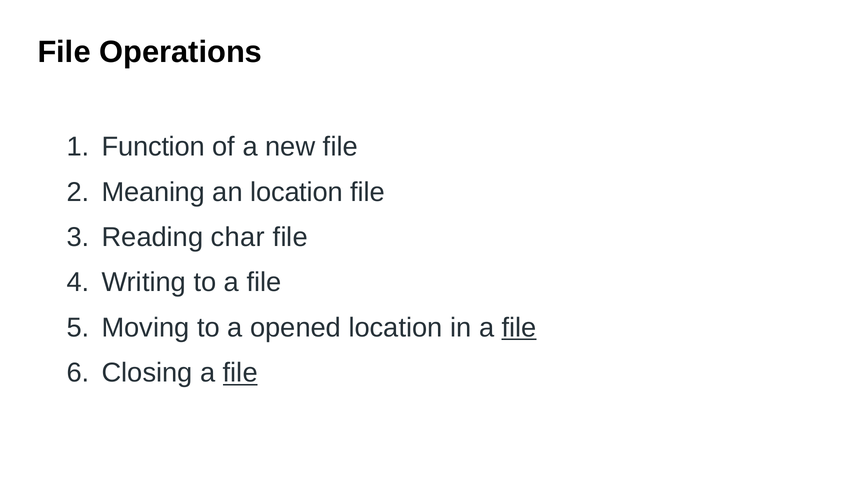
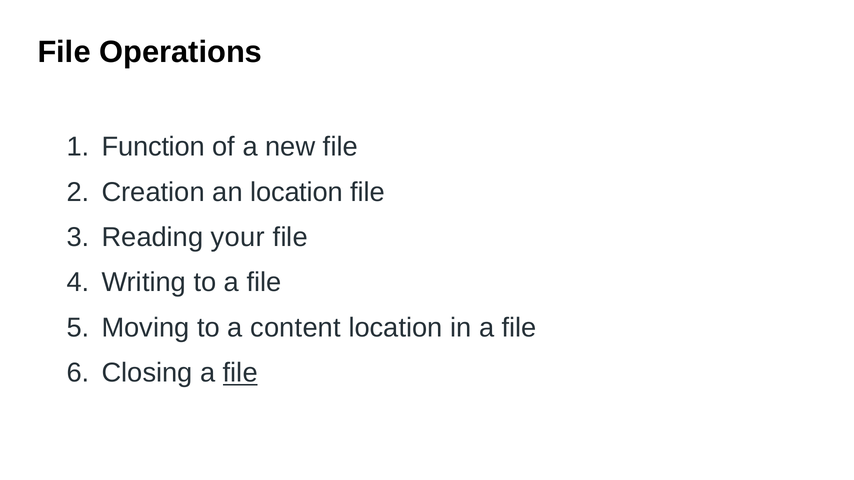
Meaning: Meaning -> Creation
char: char -> your
opened: opened -> content
file at (519, 328) underline: present -> none
